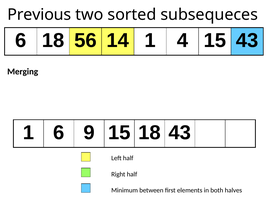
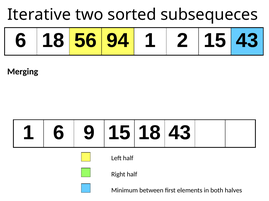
Previous: Previous -> Iterative
14: 14 -> 94
4: 4 -> 2
